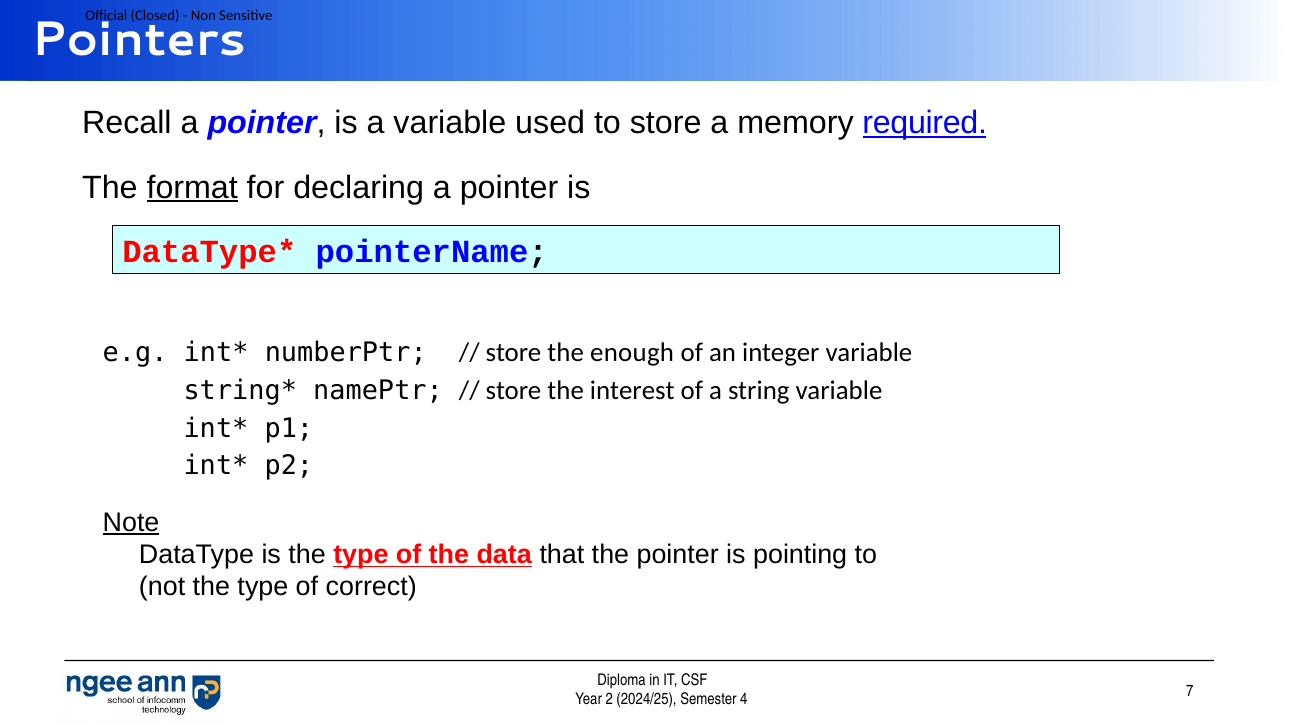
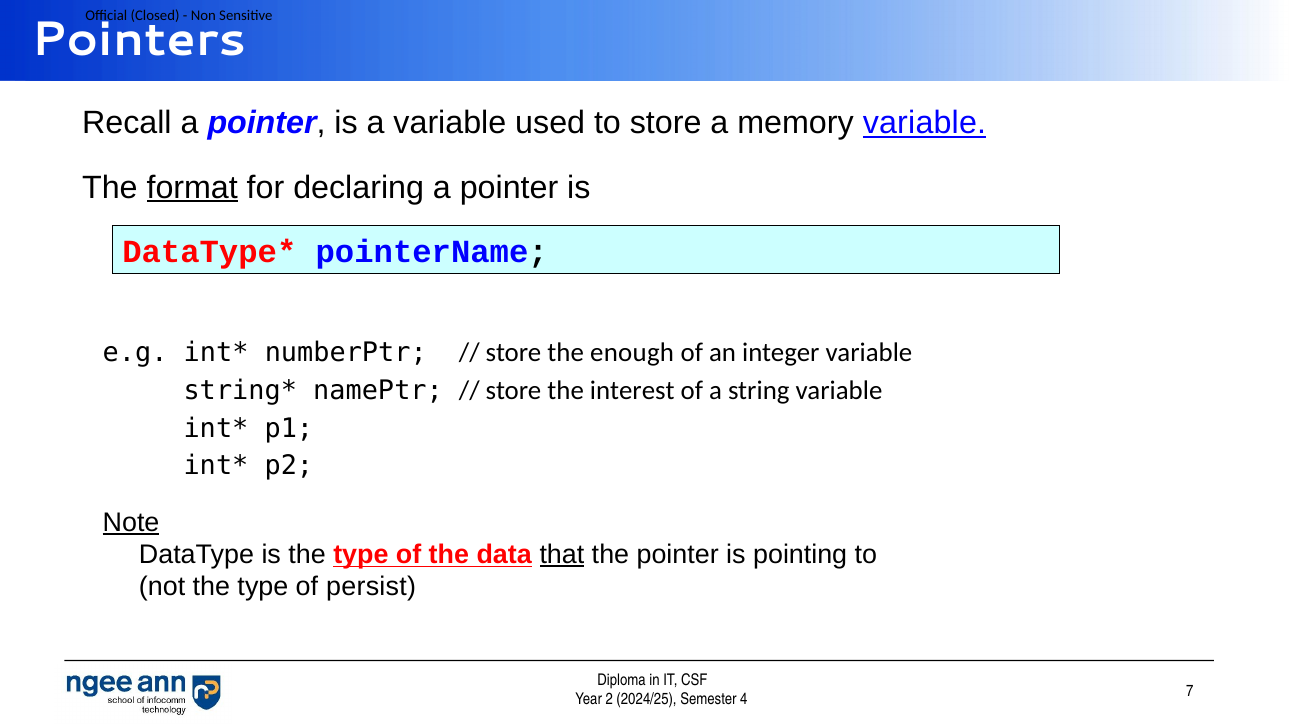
memory required: required -> variable
that underline: none -> present
correct: correct -> persist
